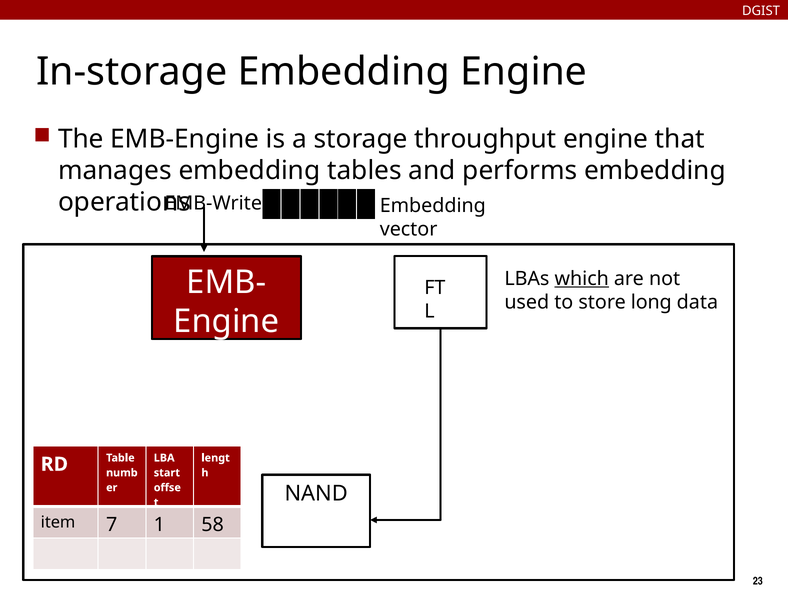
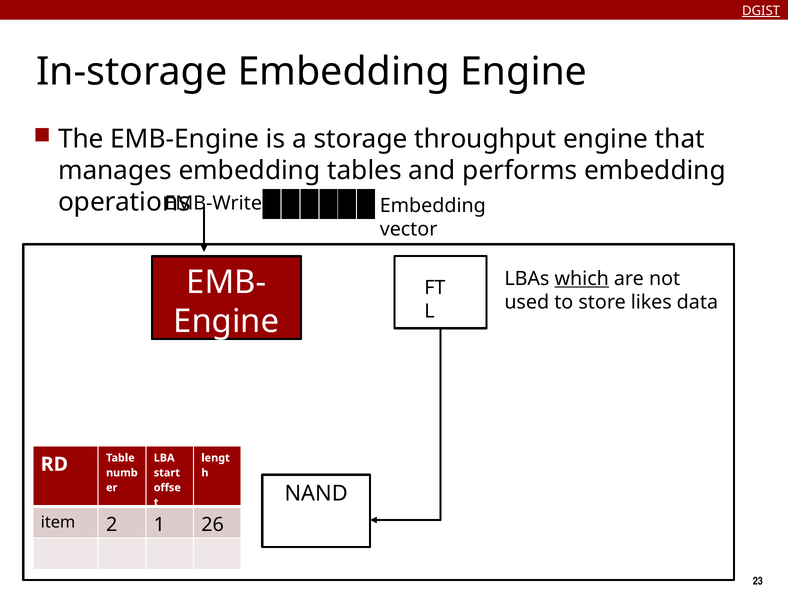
DGIST underline: none -> present
long: long -> likes
7: 7 -> 2
58: 58 -> 26
